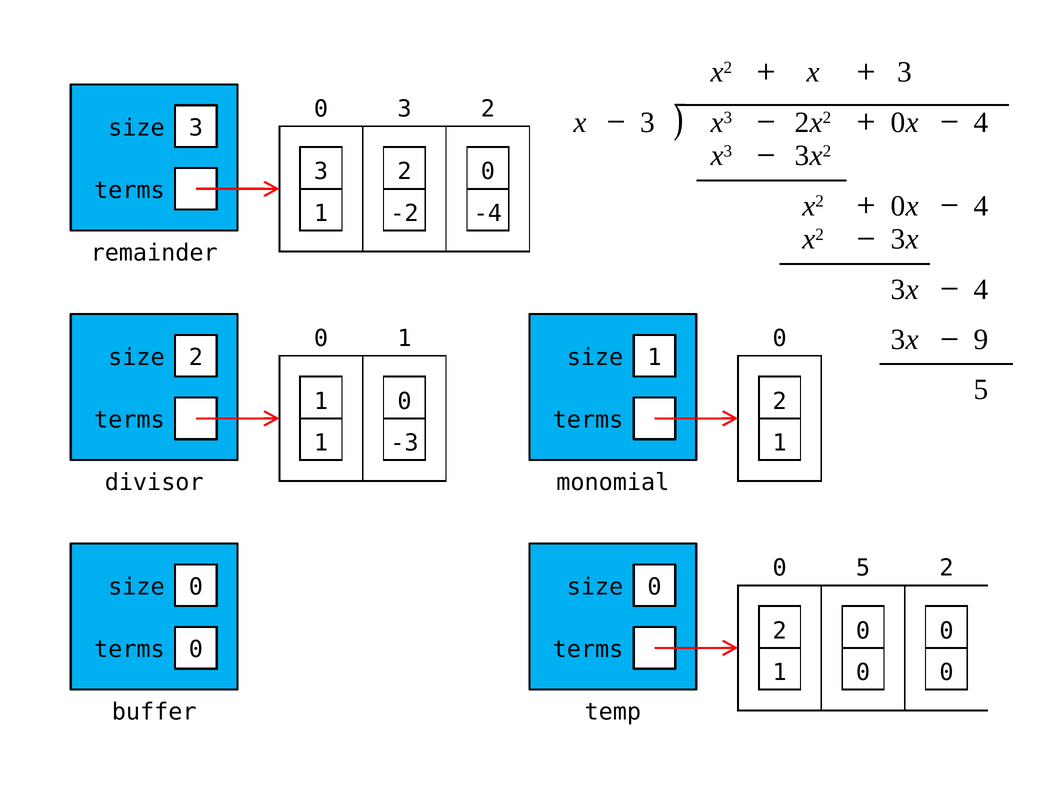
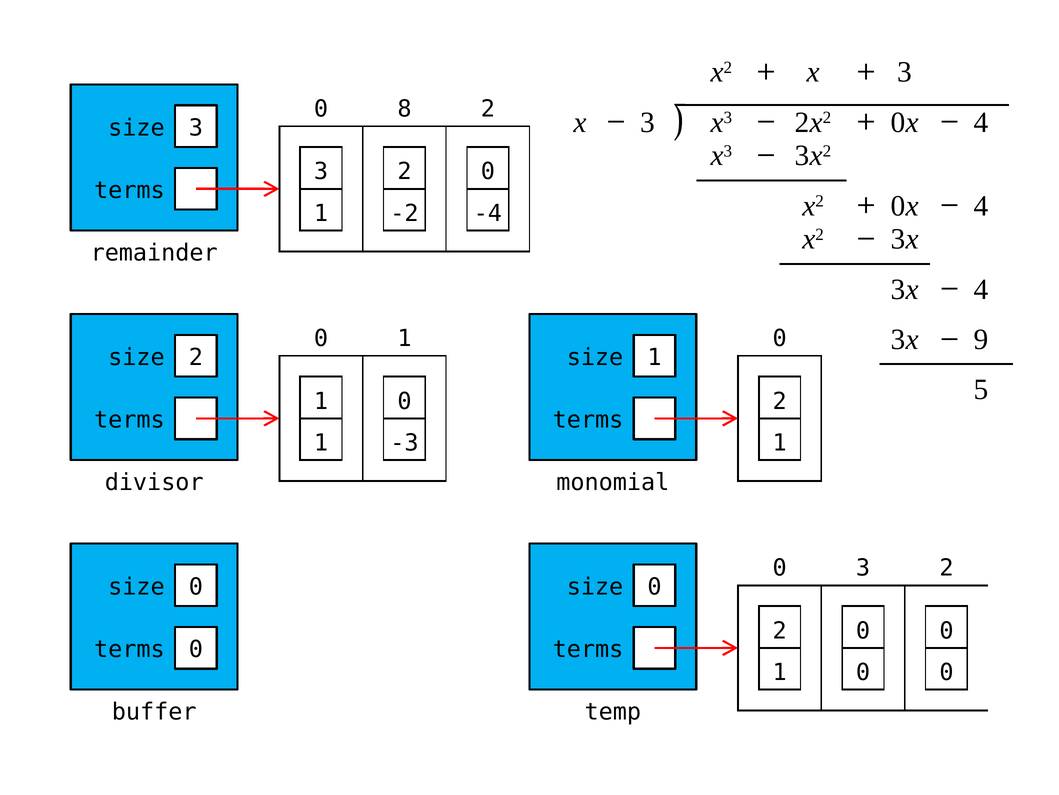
0 3: 3 -> 8
0 5: 5 -> 3
